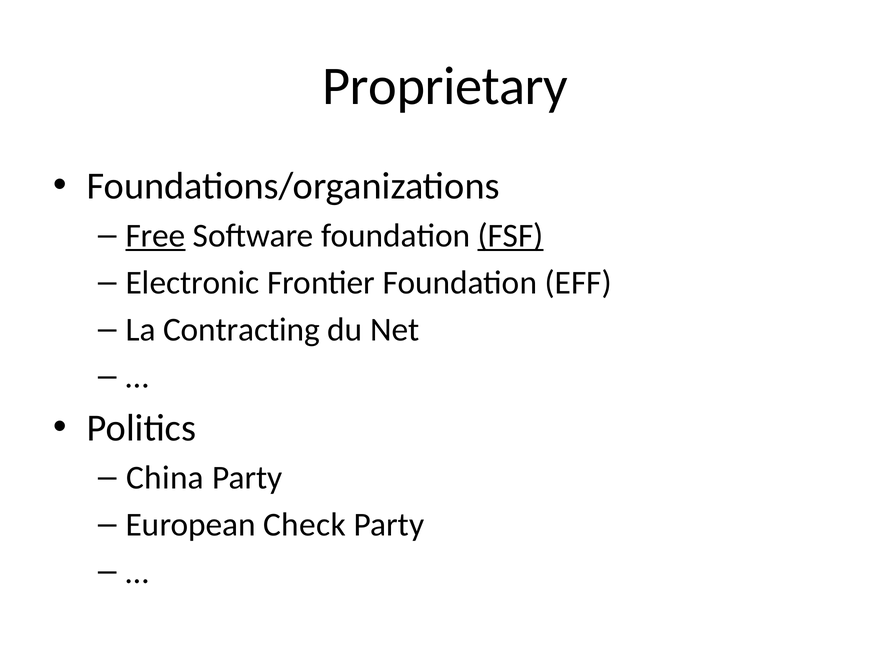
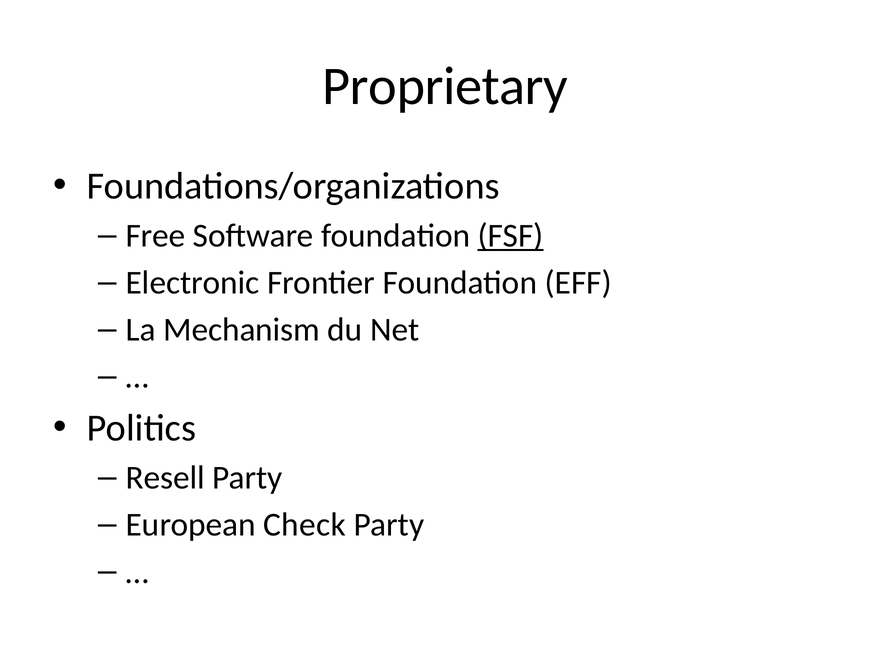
Free underline: present -> none
Contracting: Contracting -> Mechanism
China: China -> Resell
